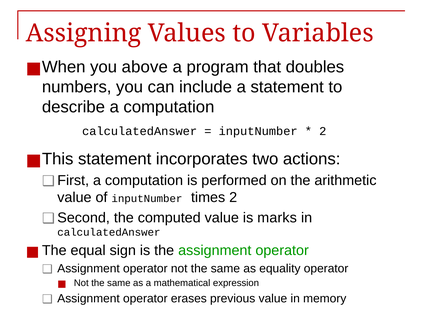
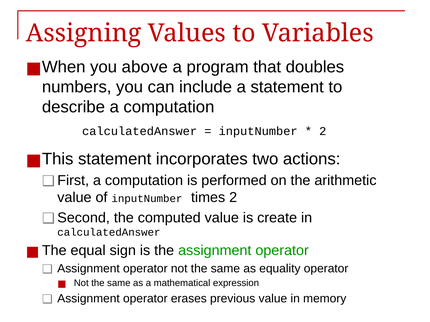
marks: marks -> create
